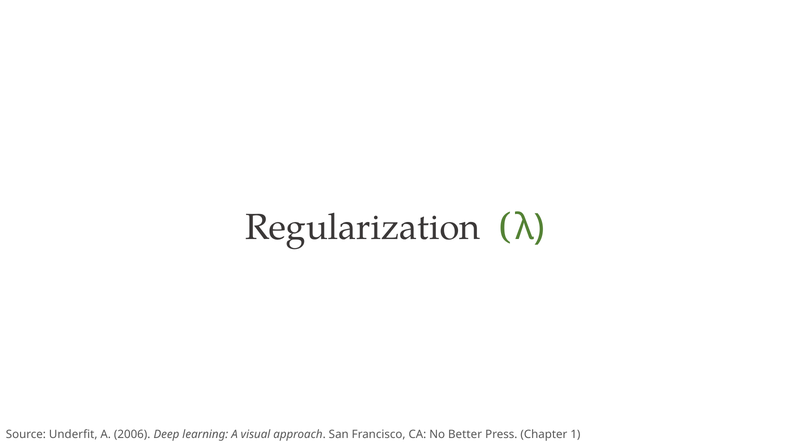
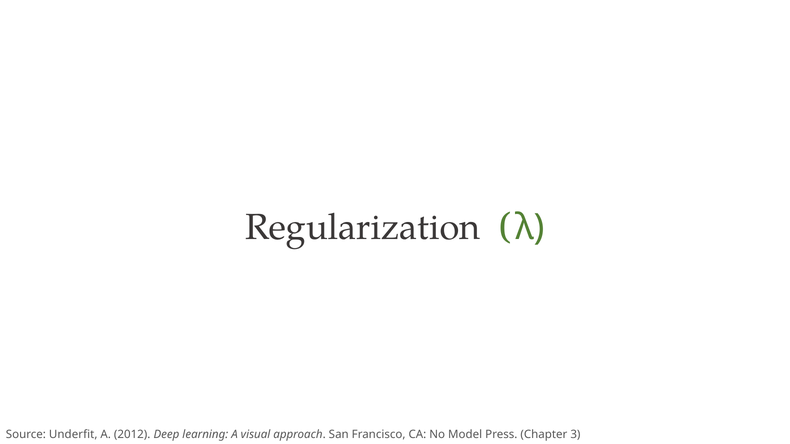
2006: 2006 -> 2012
Better: Better -> Model
1: 1 -> 3
